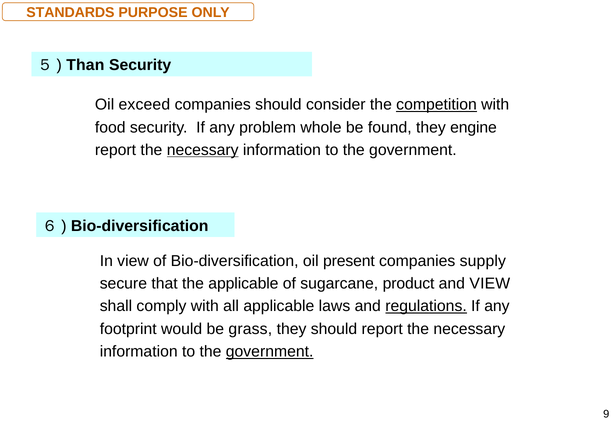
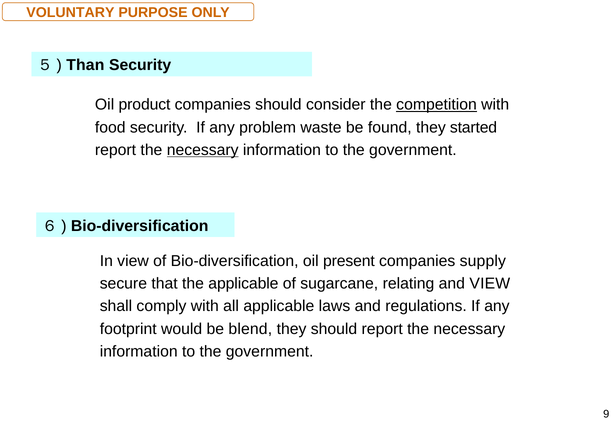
STANDARDS: STANDARDS -> VOLUNTARY
exceed: exceed -> product
whole: whole -> waste
engine: engine -> started
product: product -> relating
regulations underline: present -> none
grass: grass -> blend
government at (270, 352) underline: present -> none
